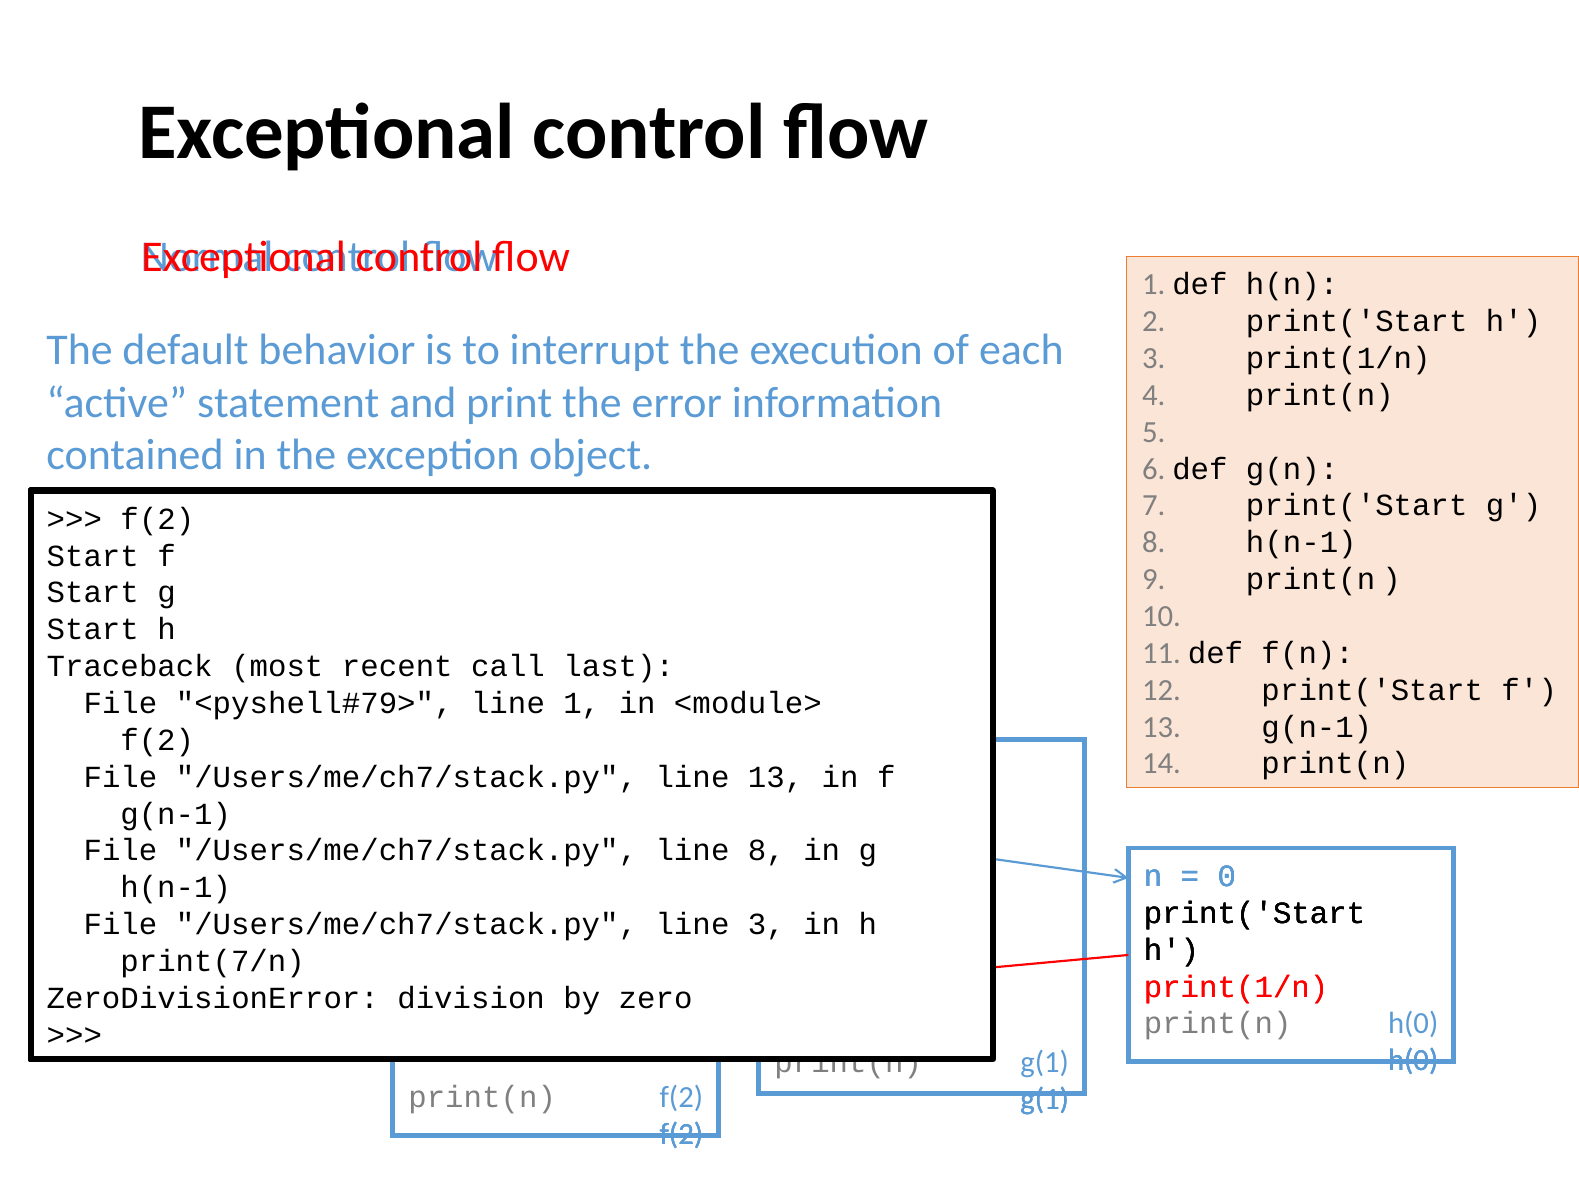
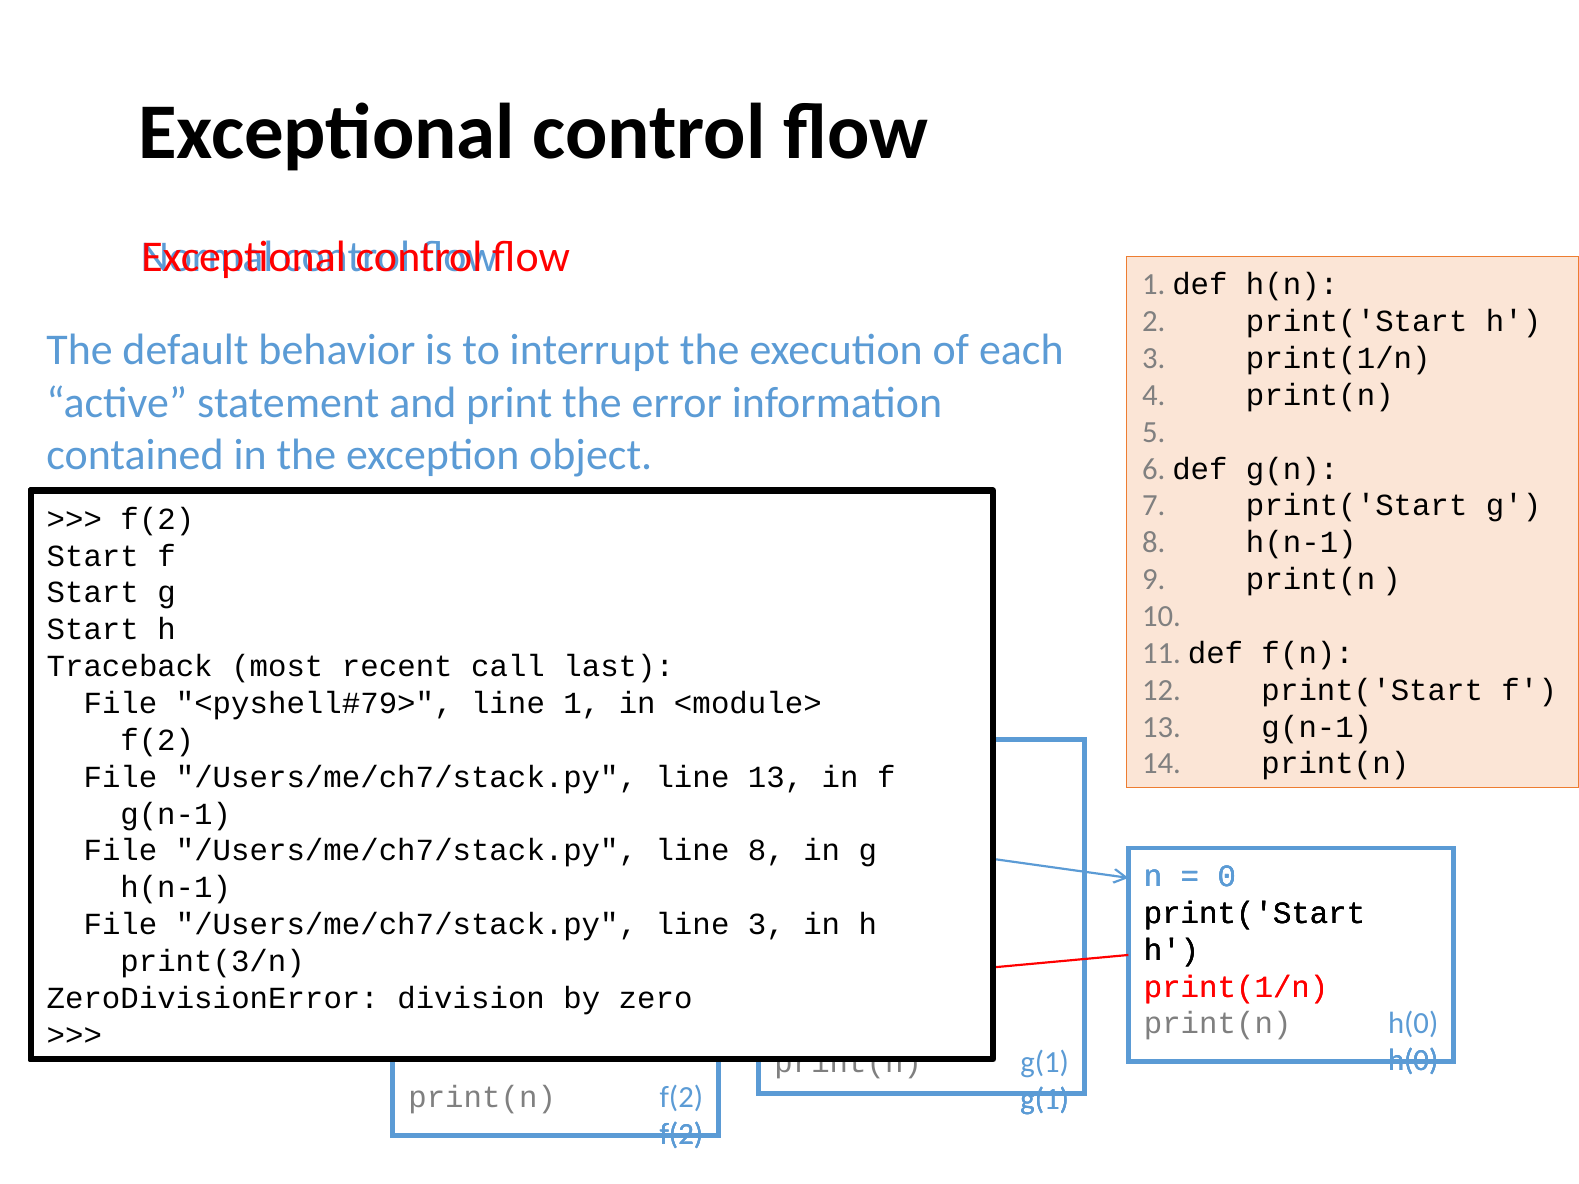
print(7/n: print(7/n -> print(3/n
